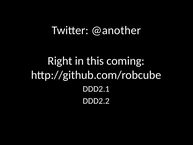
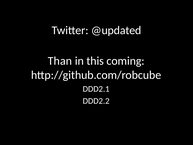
@another: @another -> @updated
Right: Right -> Than
